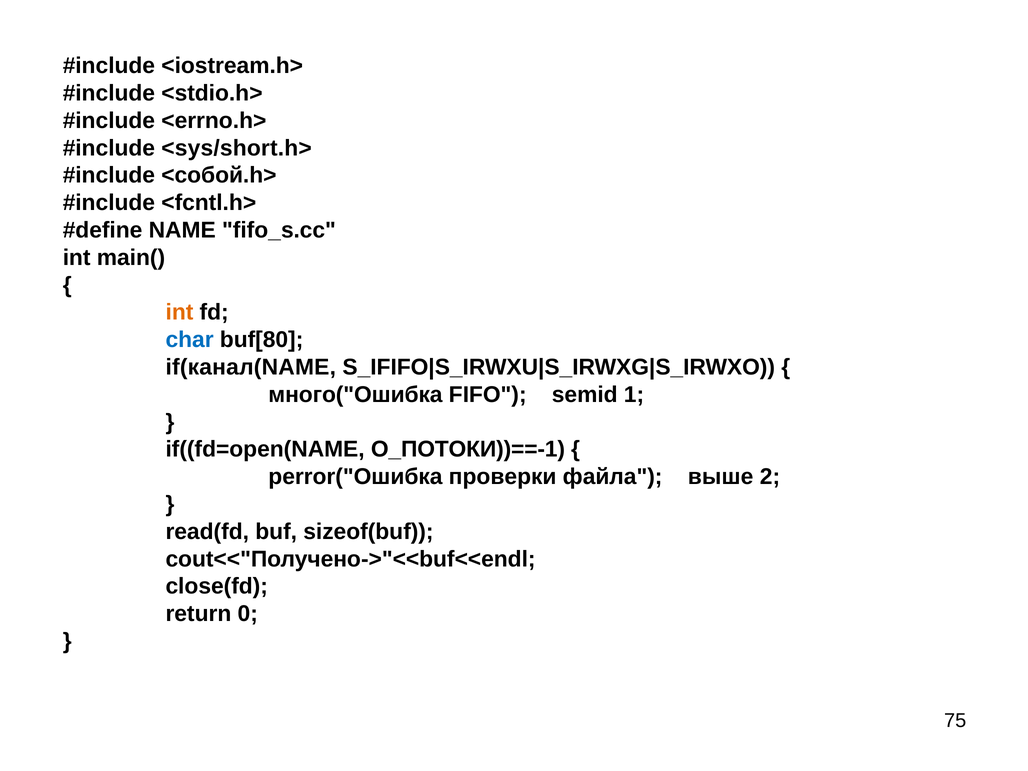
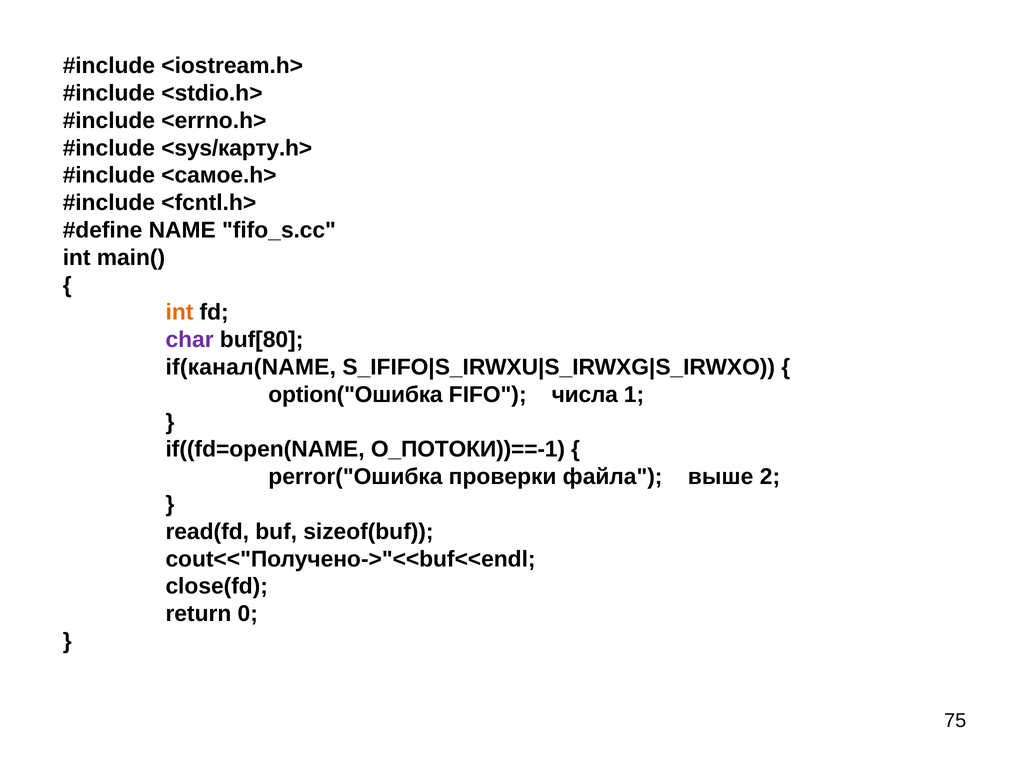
<sys/short.h>: <sys/short.h> -> <sys/карту.h>
<собой.h>: <собой.h> -> <самое.h>
char colour: blue -> purple
много("Ошибка: много("Ошибка -> option("Ошибка
semid: semid -> числа
